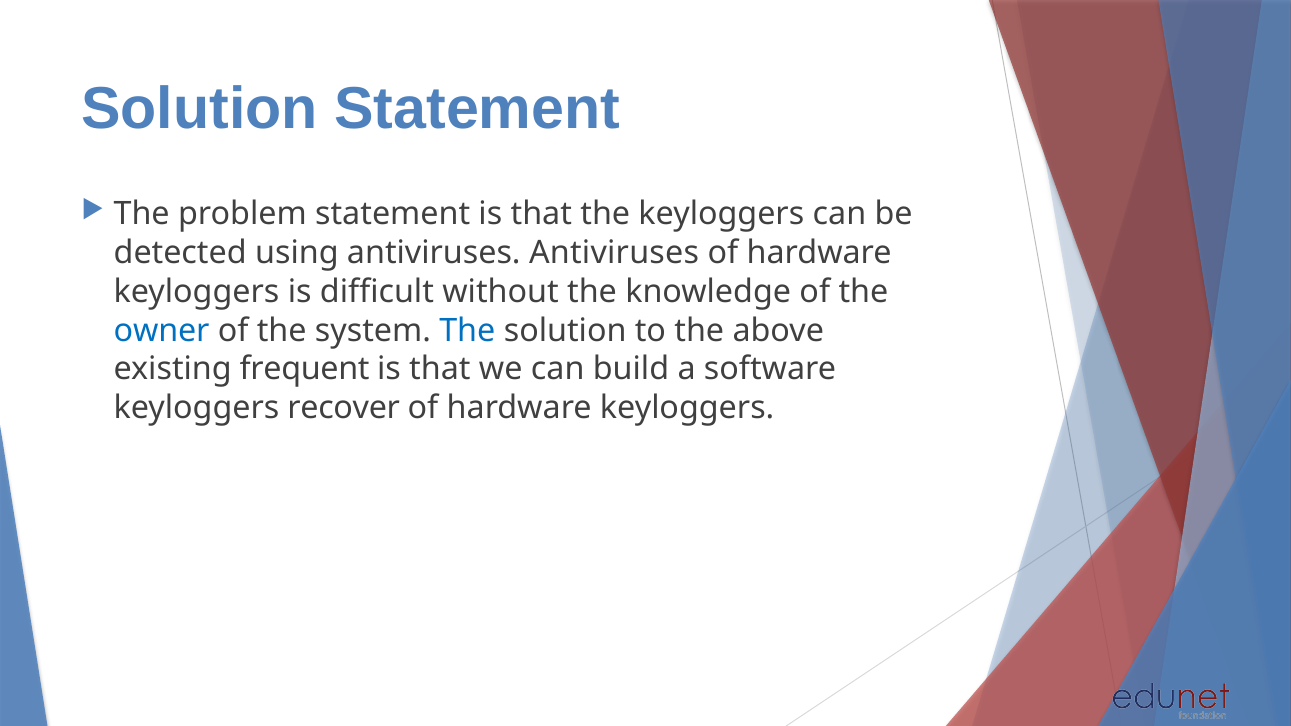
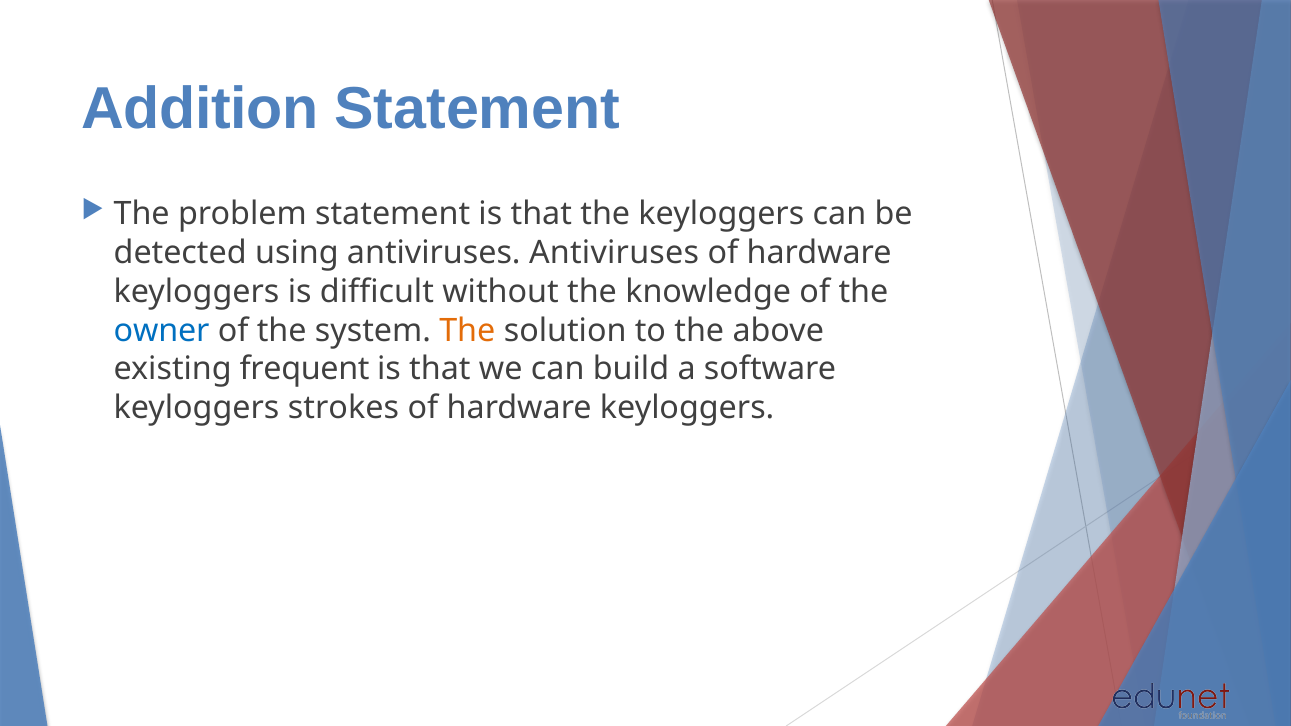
Solution at (200, 109): Solution -> Addition
The at (467, 331) colour: blue -> orange
recover: recover -> strokes
